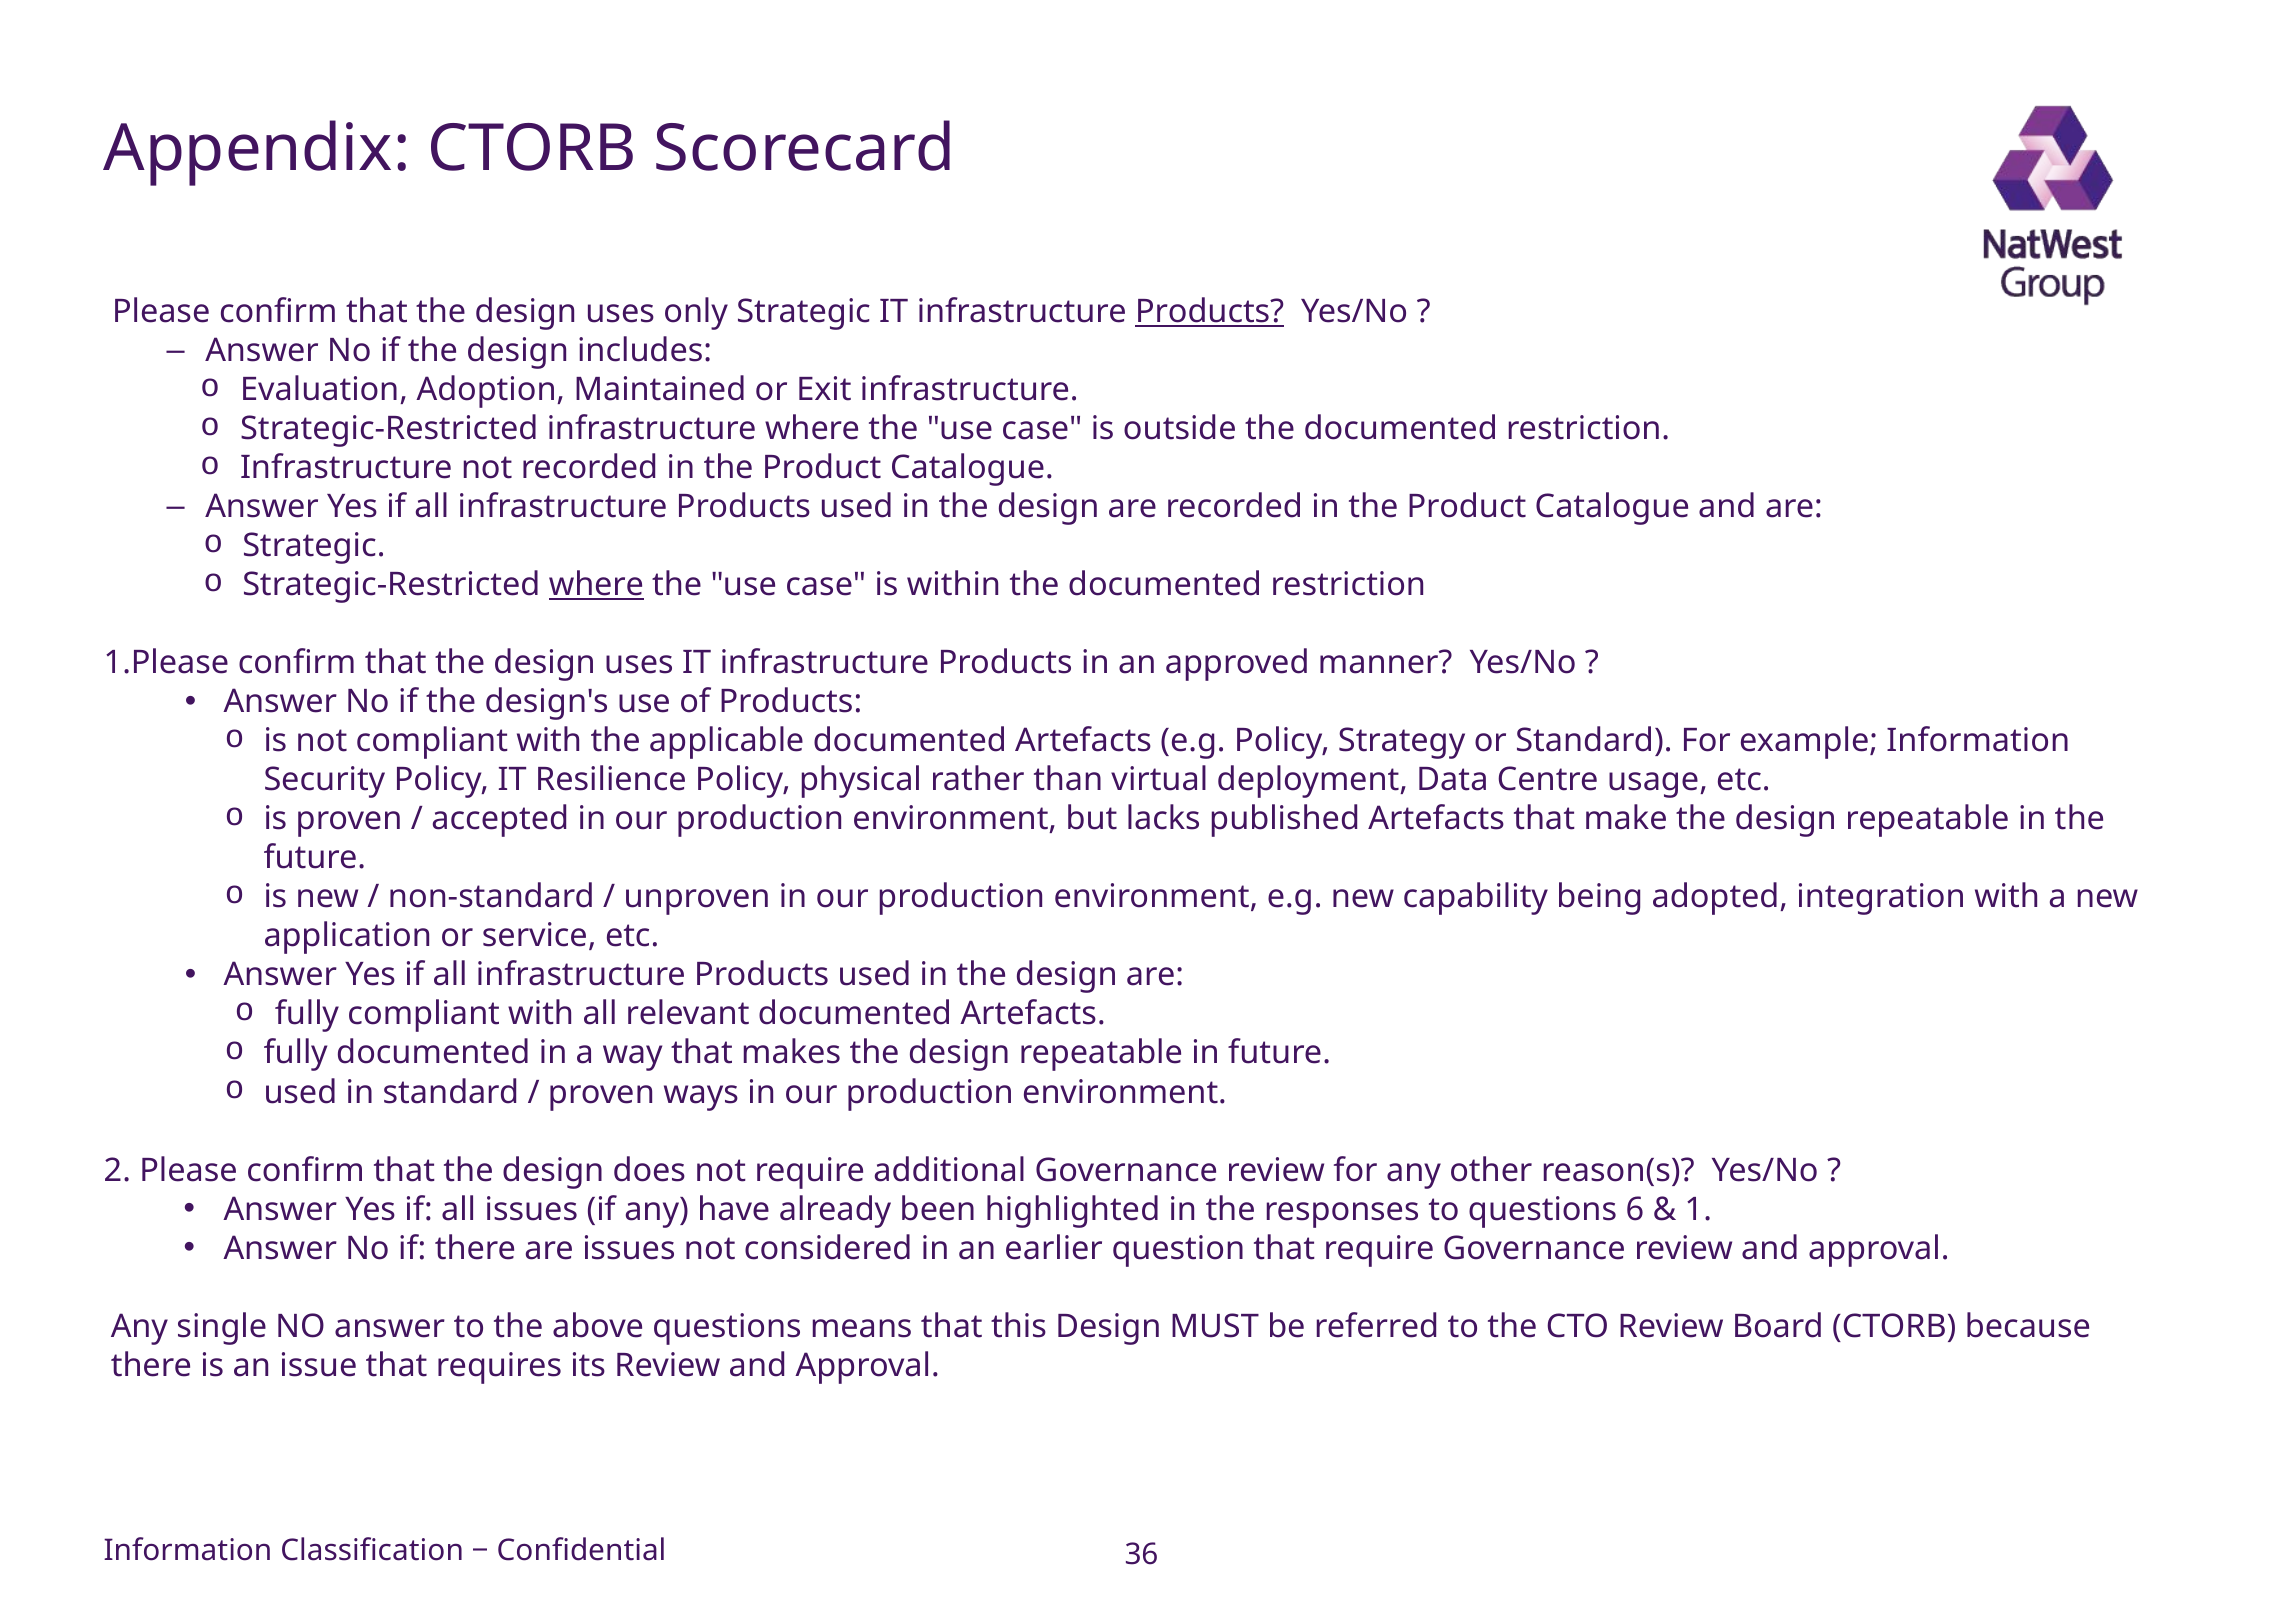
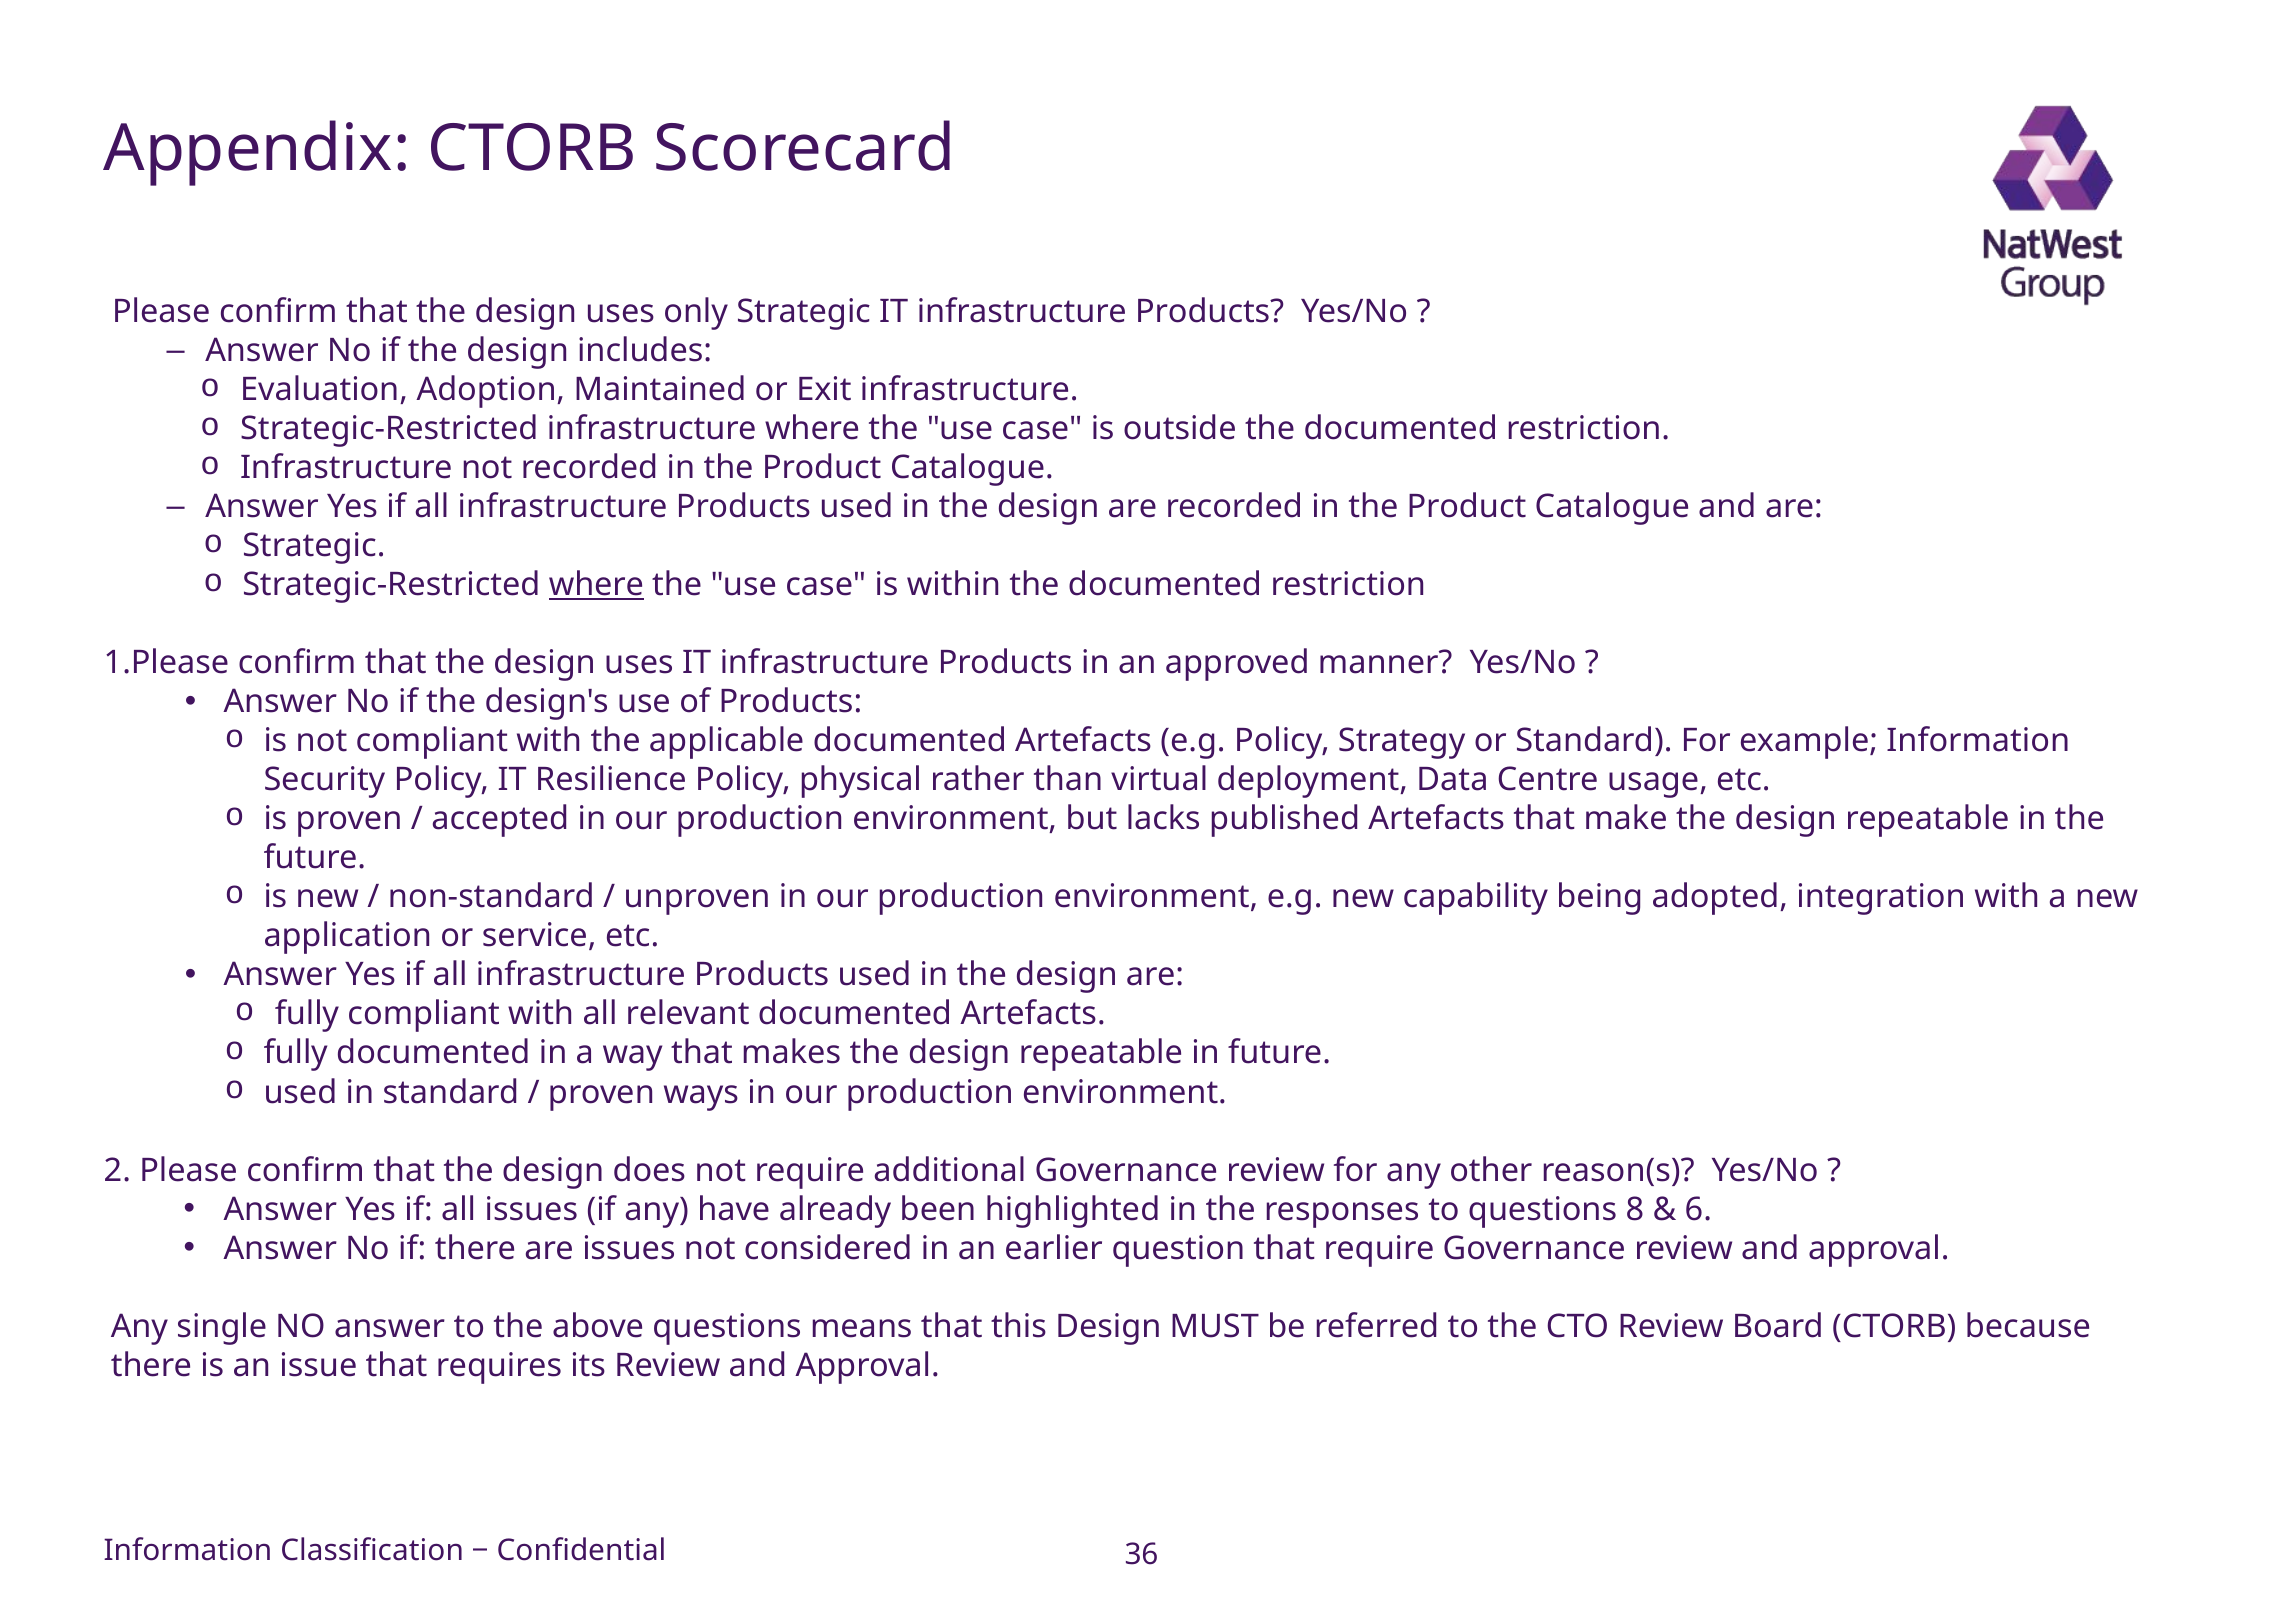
Products at (1210, 312) underline: present -> none
6: 6 -> 8
1: 1 -> 6
